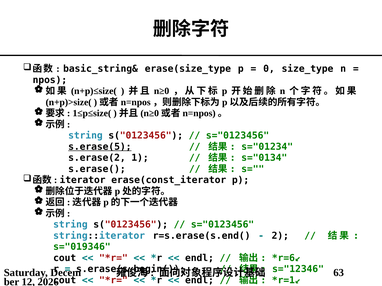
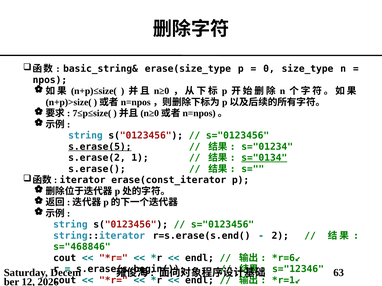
1≤p≤size(: 1≤p≤size( -> 7≤p≤size(
s="0134 underline: none -> present
s="019346: s="019346 -> s="468846
